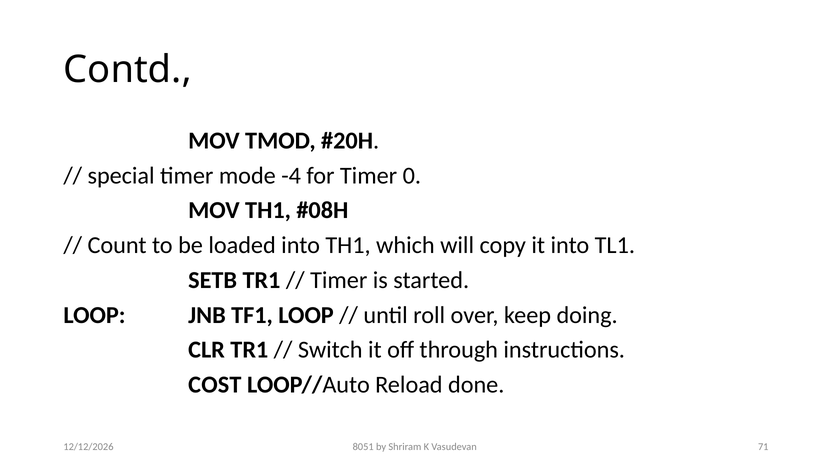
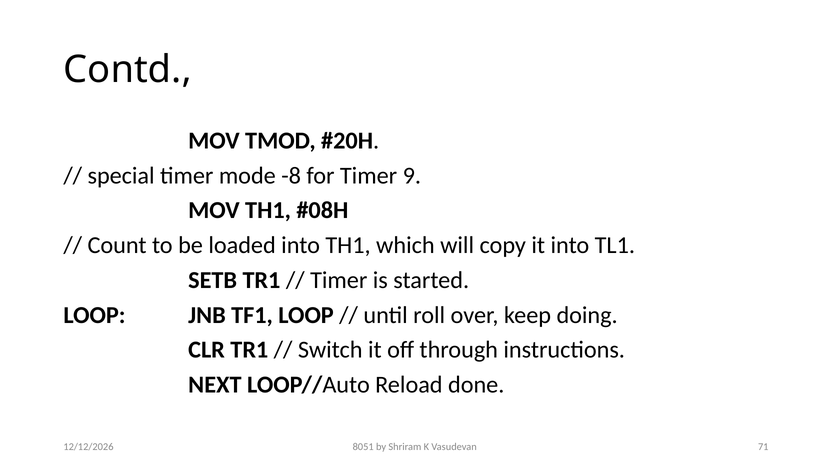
-4: -4 -> -8
0: 0 -> 9
COST: COST -> NEXT
